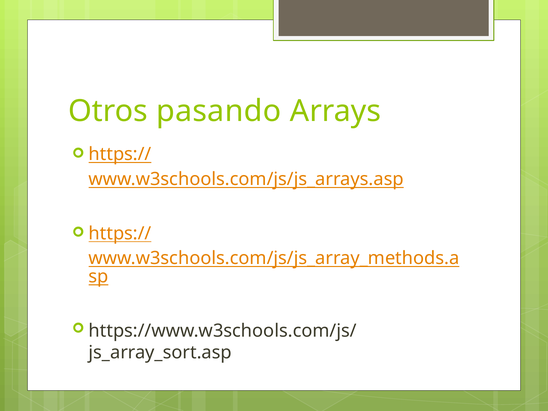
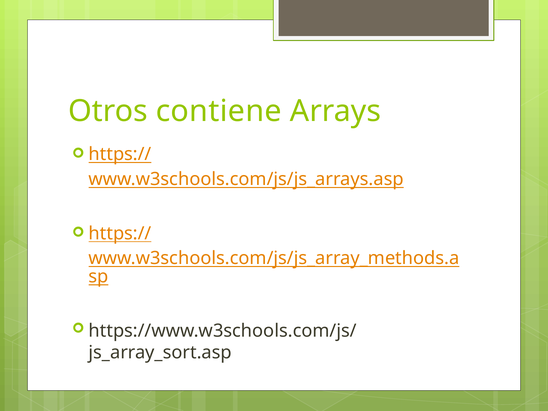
pasando: pasando -> contiene
